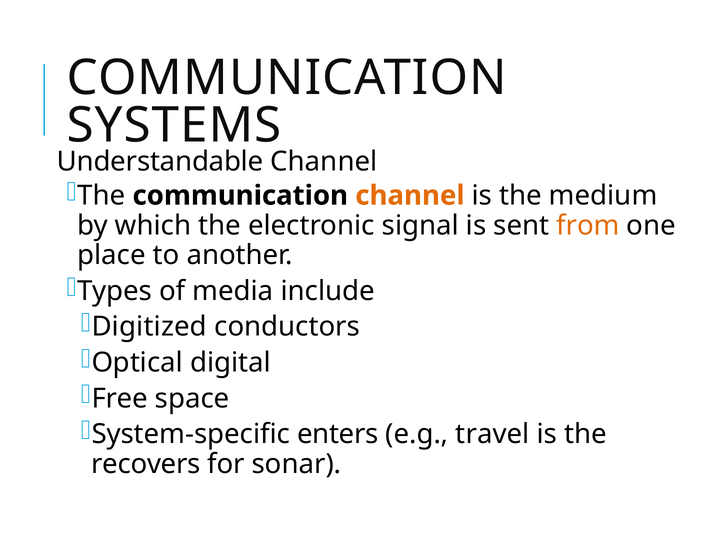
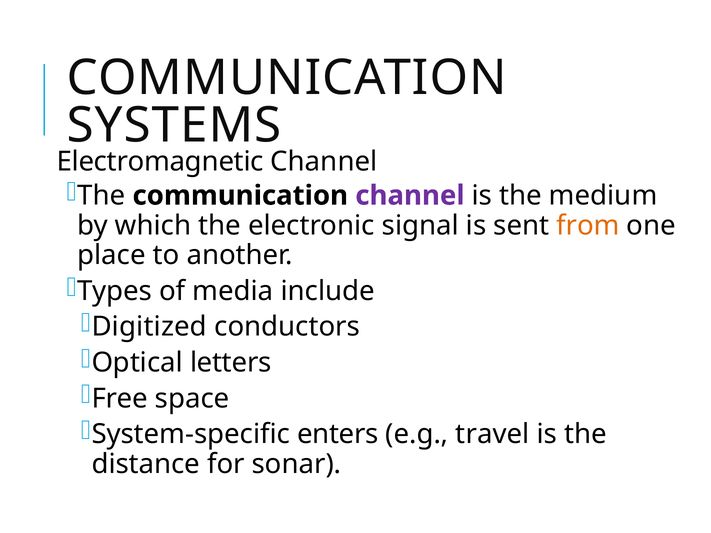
Understandable: Understandable -> Electromagnetic
channel at (410, 196) colour: orange -> purple
digital: digital -> letters
recovers: recovers -> distance
